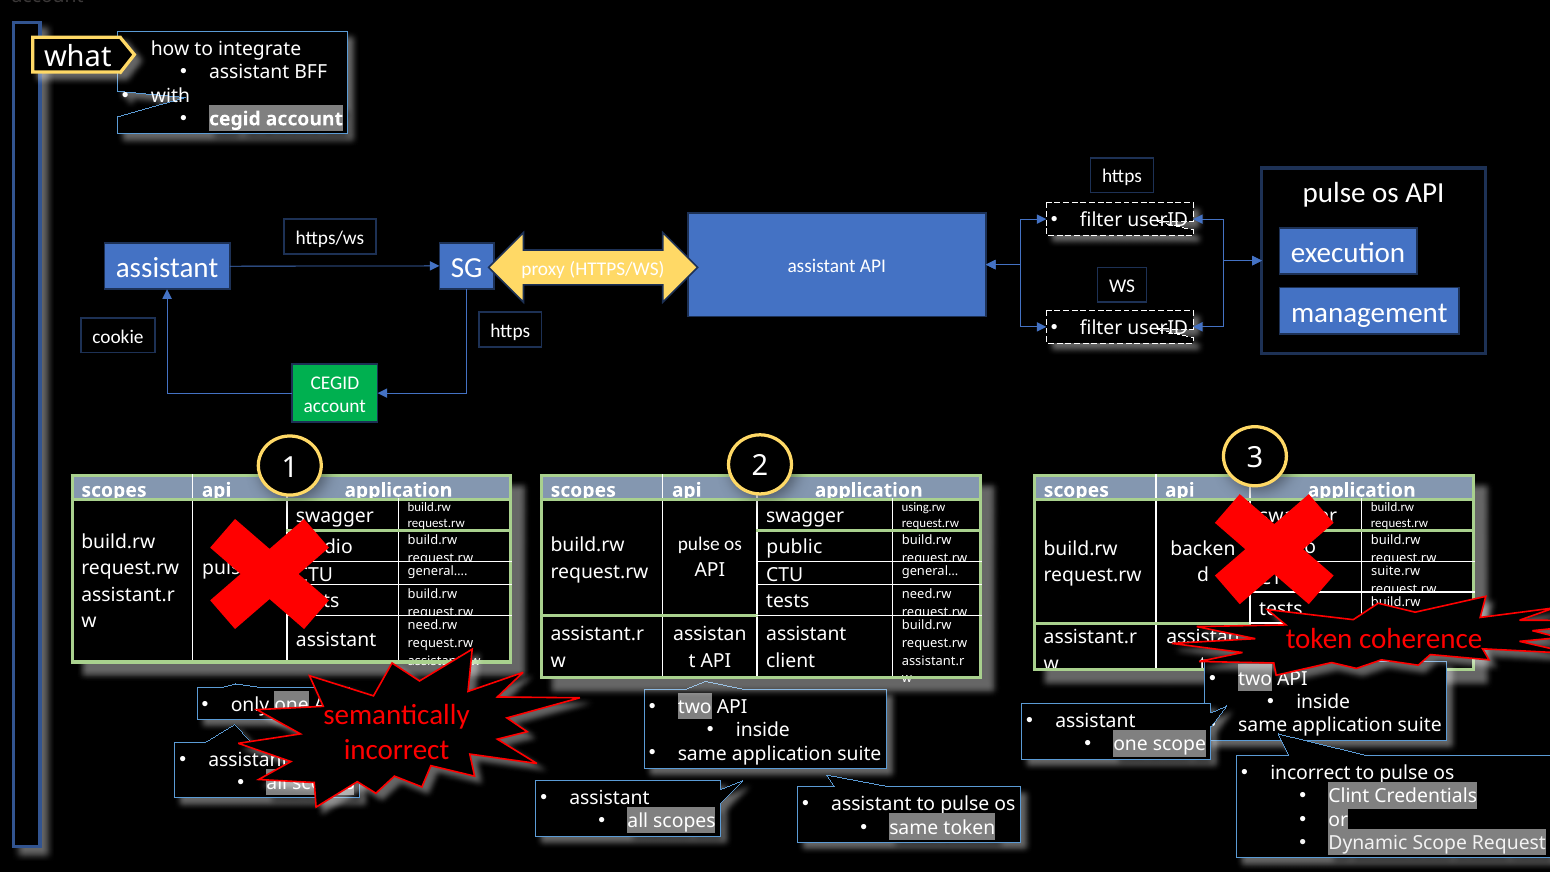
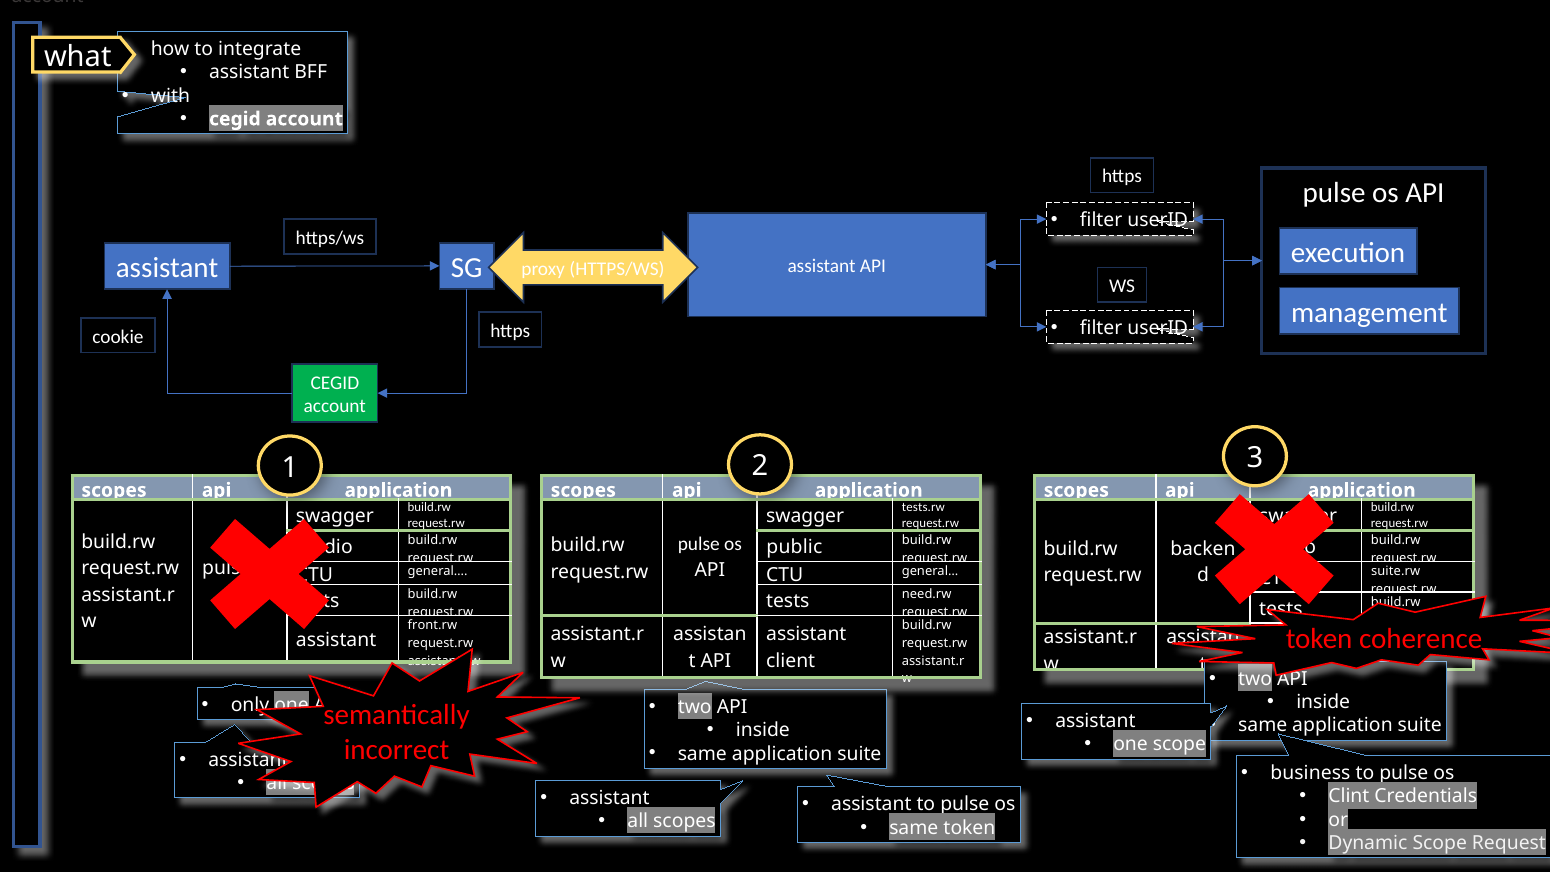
using.rw: using.rw -> tests.rw
need.rw at (432, 625): need.rw -> front.rw
incorrect at (1310, 773): incorrect -> business
